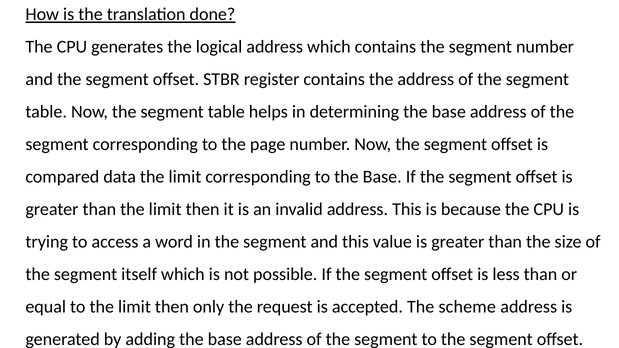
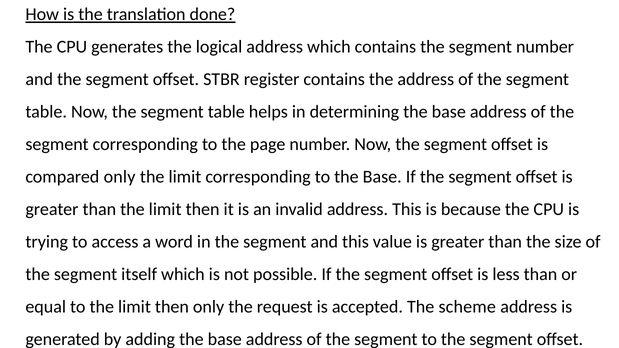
compared data: data -> only
